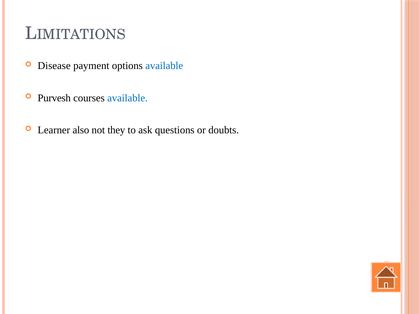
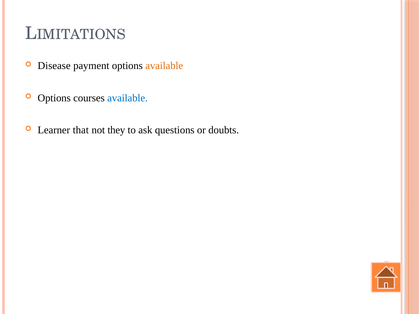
available at (164, 66) colour: blue -> orange
Purvesh at (54, 98): Purvesh -> Options
also: also -> that
